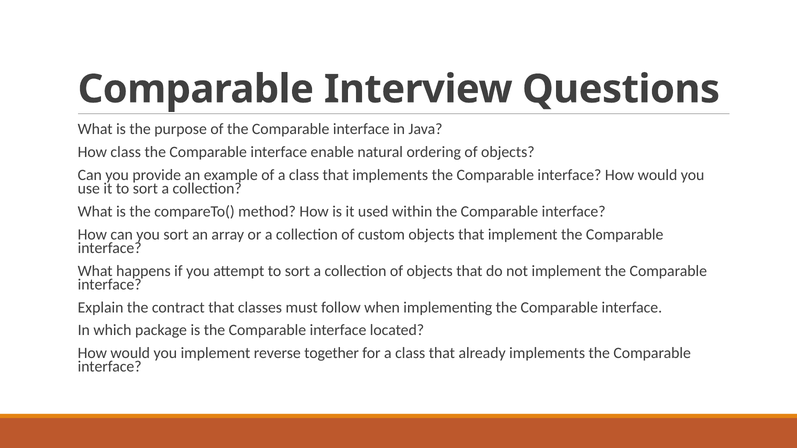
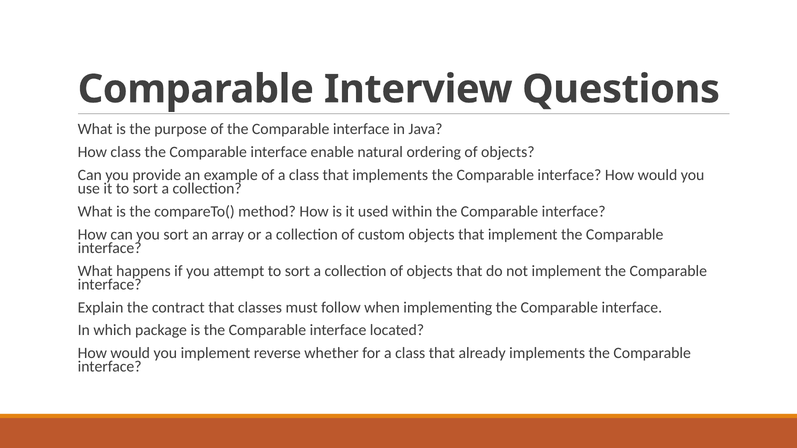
together: together -> whether
